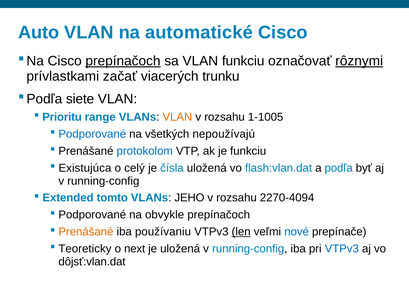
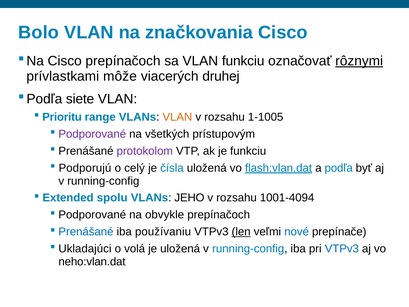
Auto: Auto -> Bolo
automatické: automatické -> značkovania
prepínačoch at (123, 61) underline: present -> none
začať: začať -> môže
trunku: trunku -> druhej
Podporované at (92, 134) colour: blue -> purple
nepoužívajú: nepoužívajú -> prístupovým
protokolom colour: blue -> purple
Existujúca: Existujúca -> Podporujú
flash:vlan.dat underline: none -> present
tomto: tomto -> spolu
2270-4094: 2270-4094 -> 1001-4094
Prenášané at (86, 232) colour: orange -> blue
Teoreticky: Teoreticky -> Ukladajúci
next: next -> volá
dôjsť:vlan.dat: dôjsť:vlan.dat -> neho:vlan.dat
